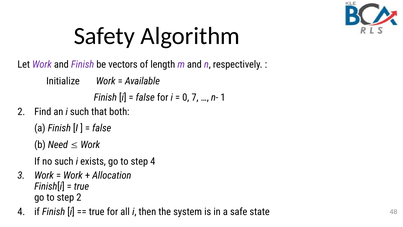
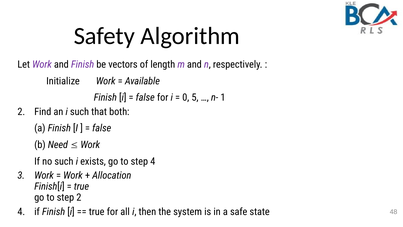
7: 7 -> 5
